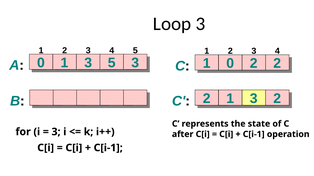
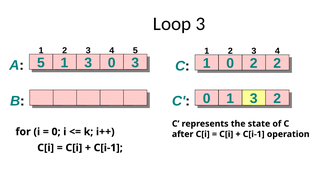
A 0: 0 -> 5
3 5: 5 -> 0
C 2: 2 -> 0
3 at (56, 132): 3 -> 0
